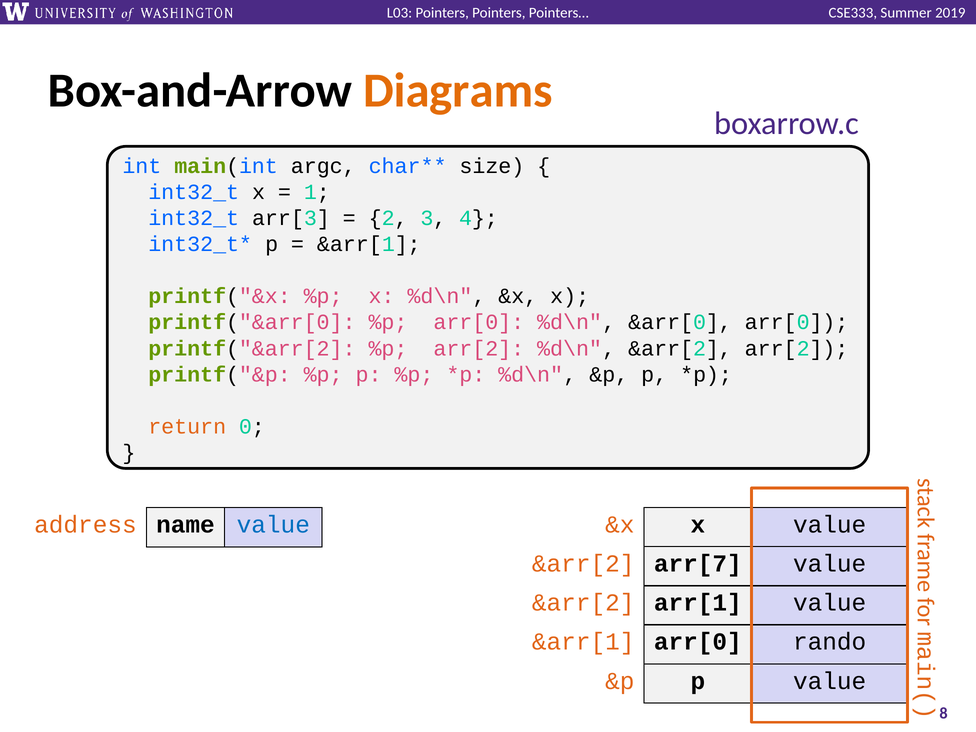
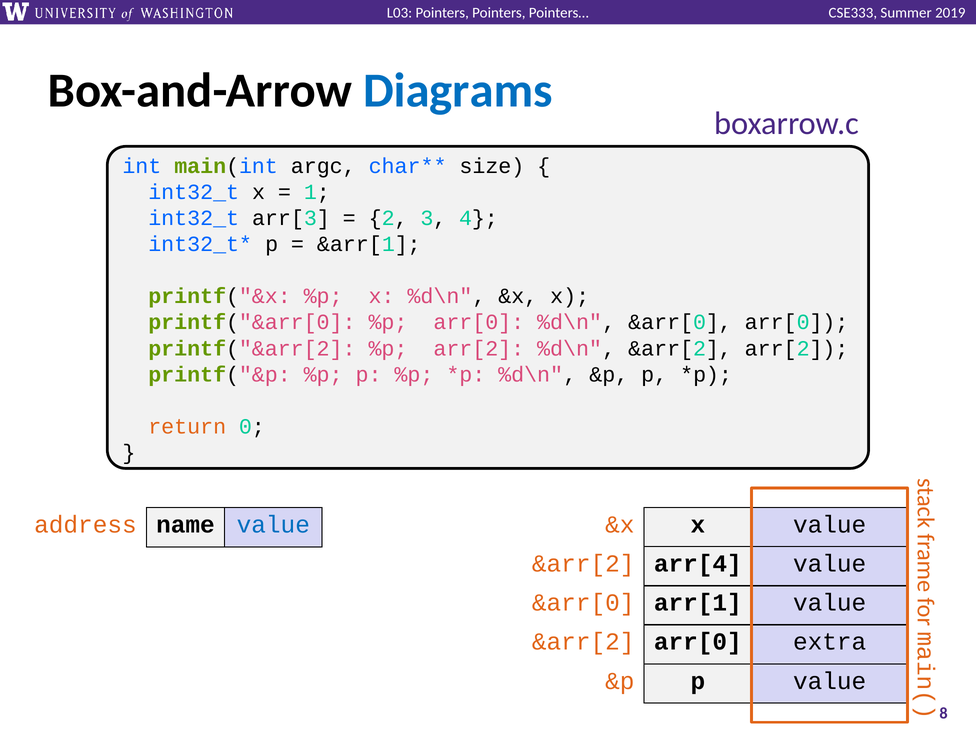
Diagrams colour: orange -> blue
arr[7: arr[7 -> arr[4
&arr[2 at (583, 603): &arr[2 -> &arr[0
&arr[1 at (583, 642): &arr[1 -> &arr[2
rando: rando -> extra
